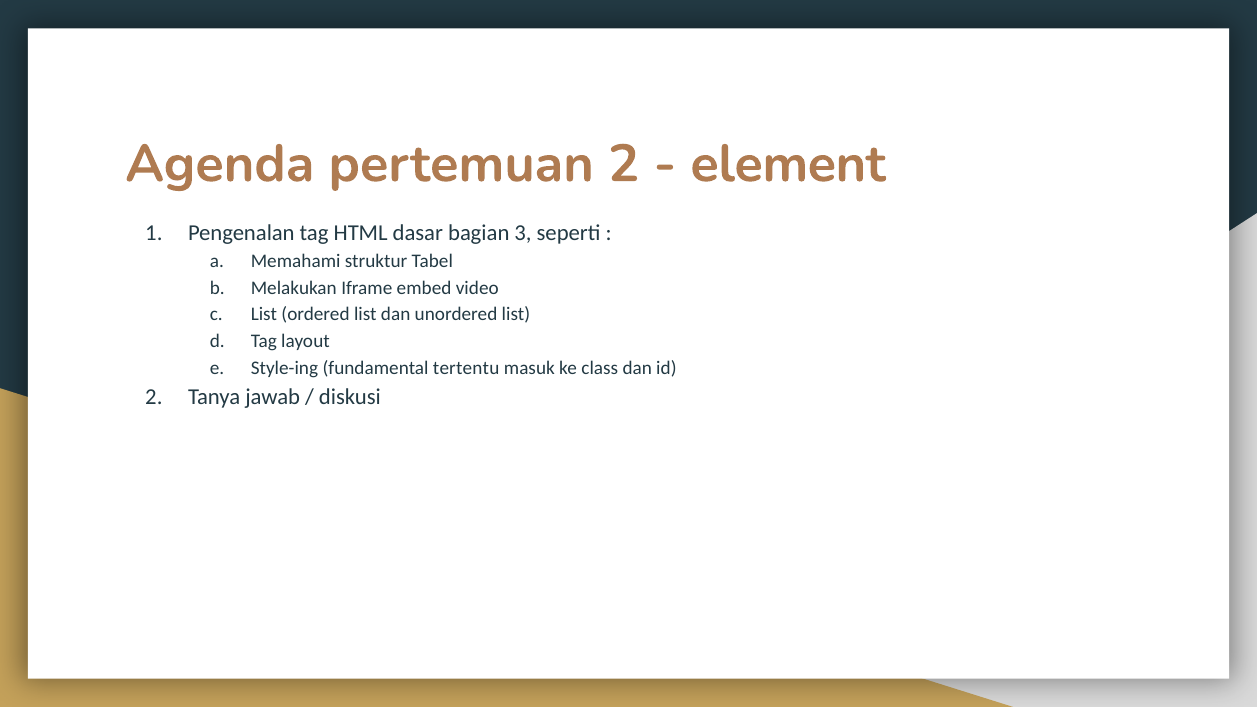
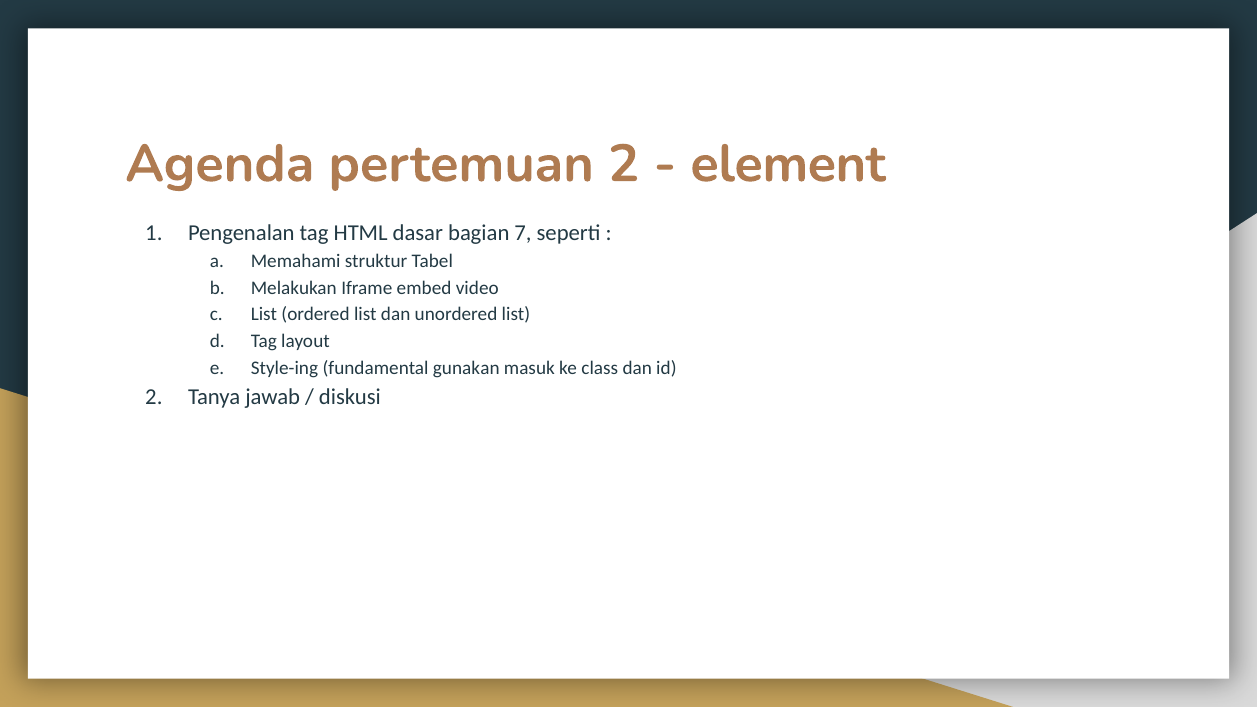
3: 3 -> 7
tertentu: tertentu -> gunakan
